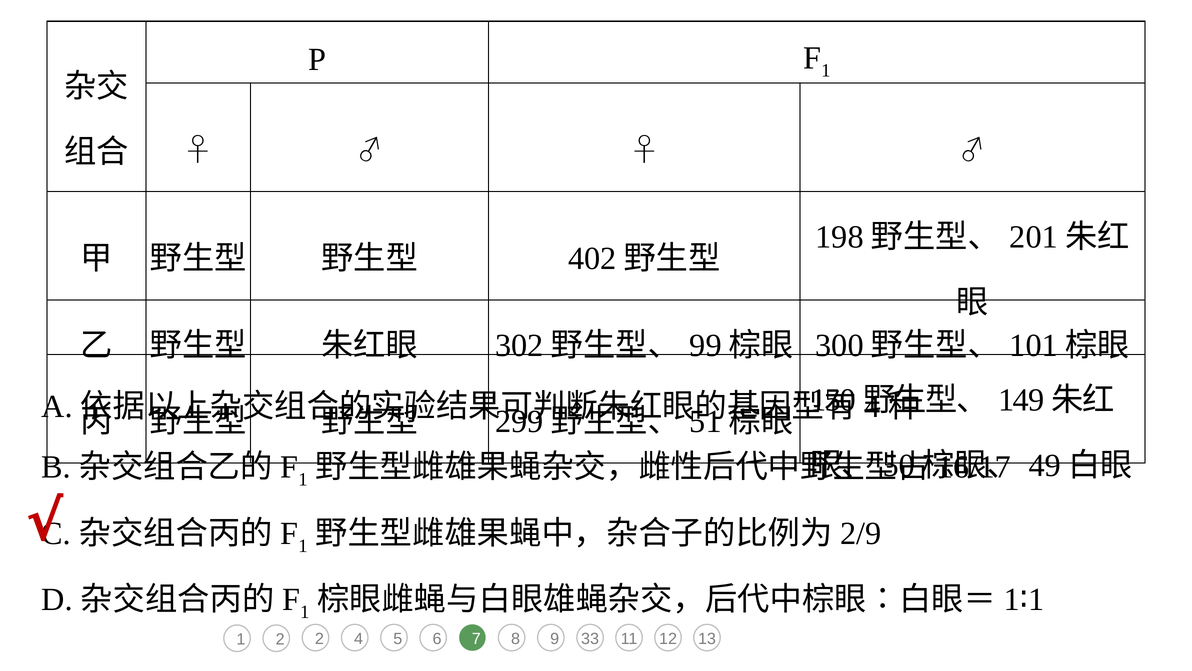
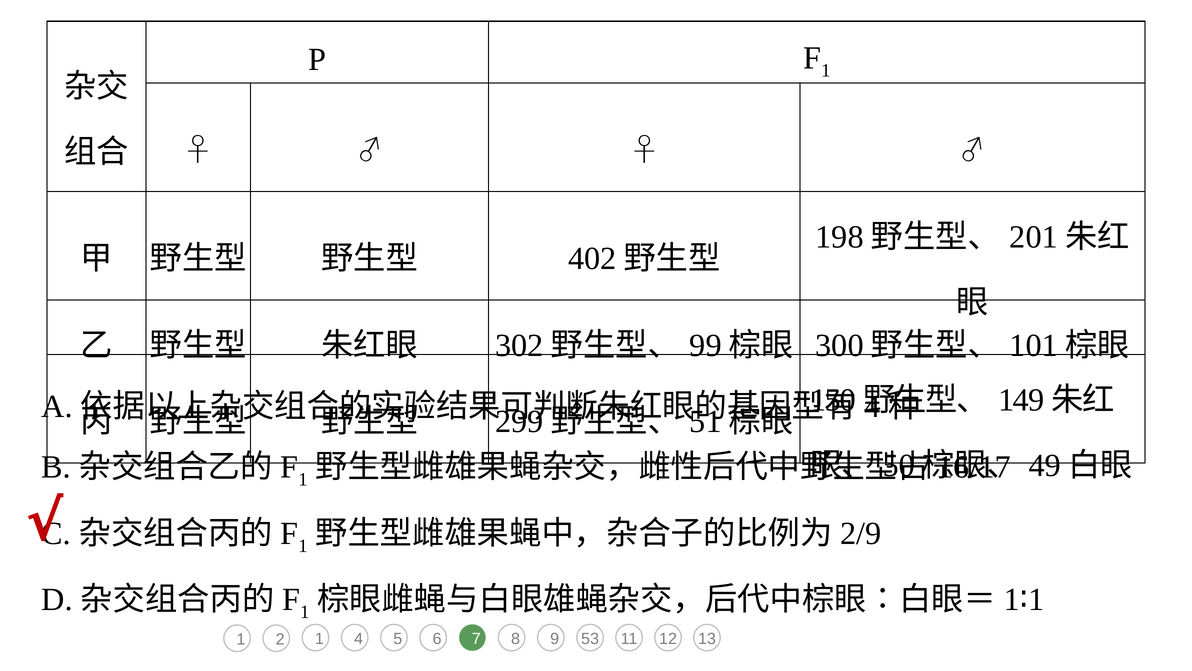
2 2: 2 -> 1
33: 33 -> 53
